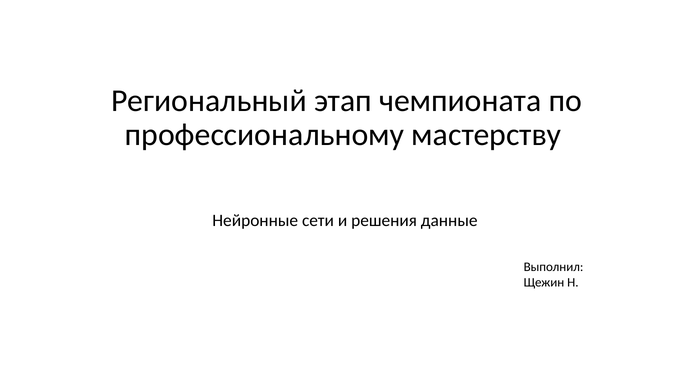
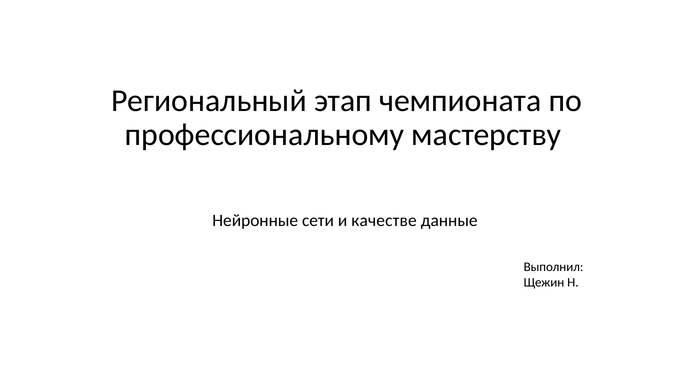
решения: решения -> качестве
